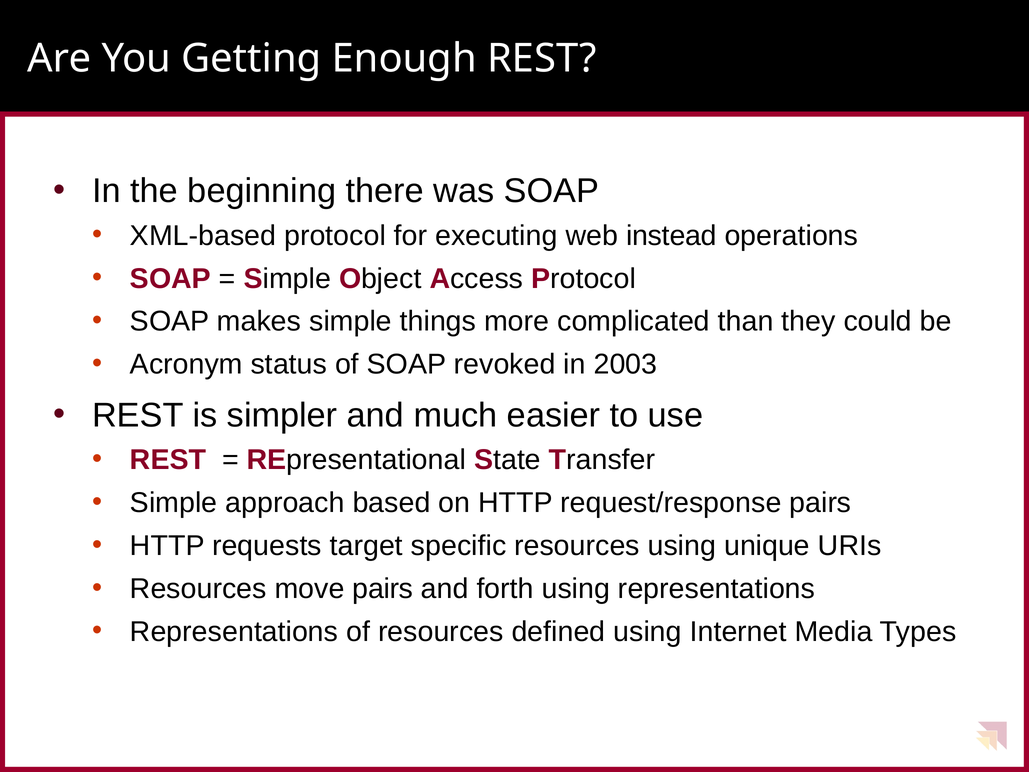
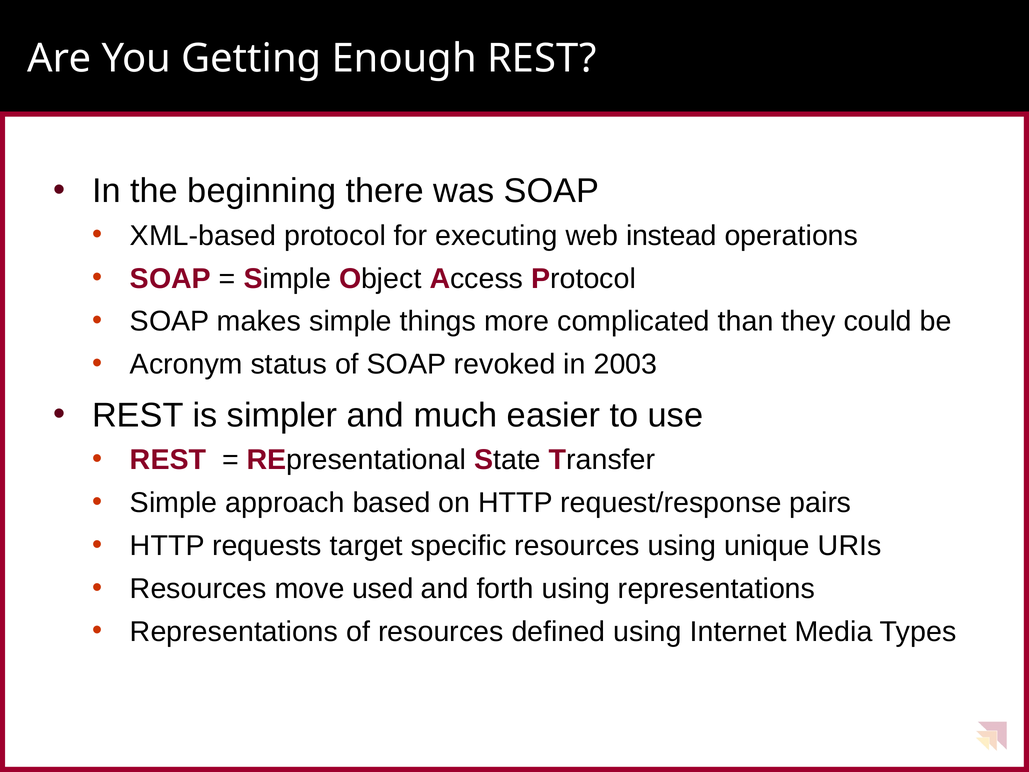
move pairs: pairs -> used
